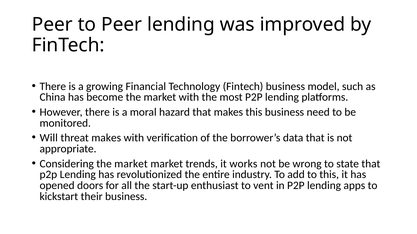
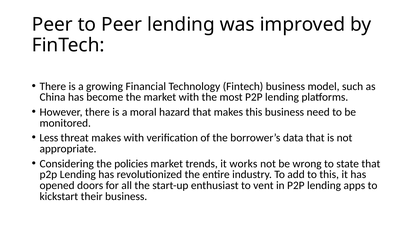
Will: Will -> Less
Considering the market: market -> policies
